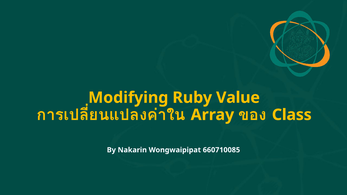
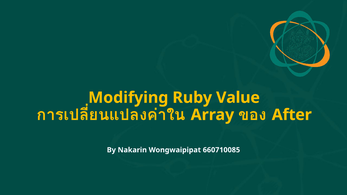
Class: Class -> After
